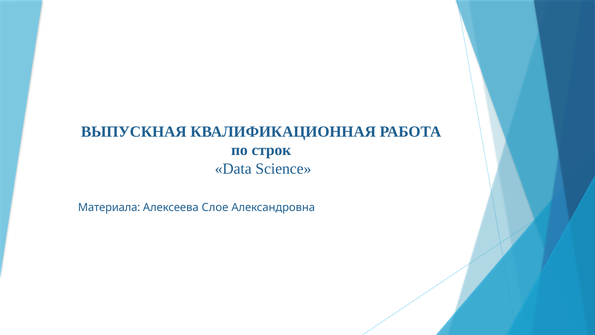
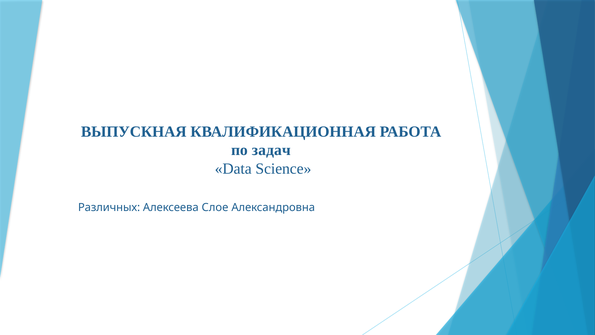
строк: строк -> задач
Материала: Материала -> Различных
